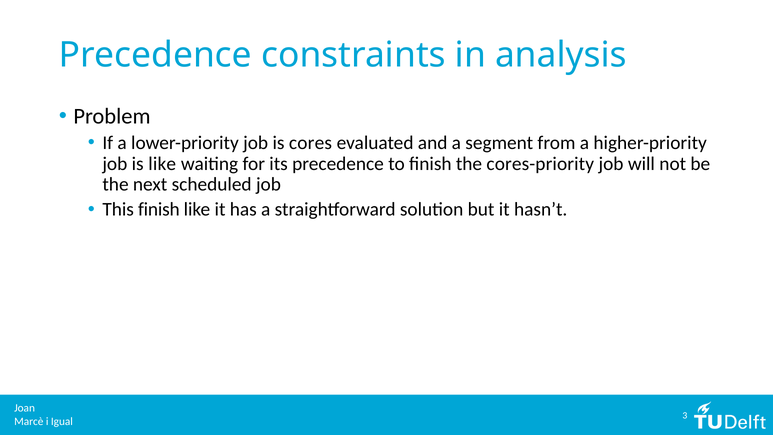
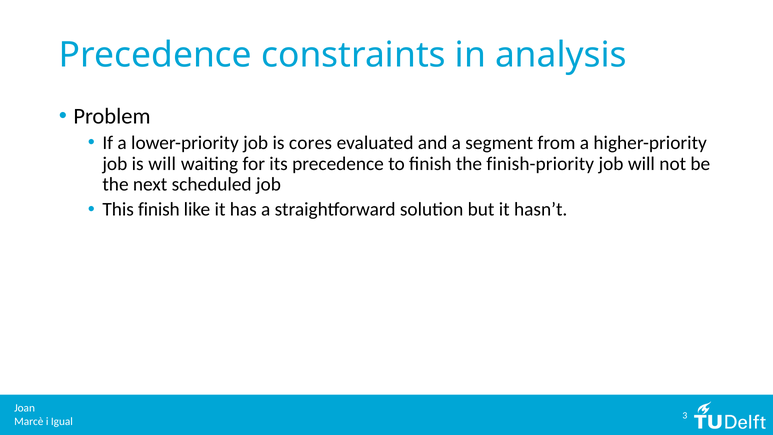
is like: like -> will
cores-priority: cores-priority -> finish-priority
